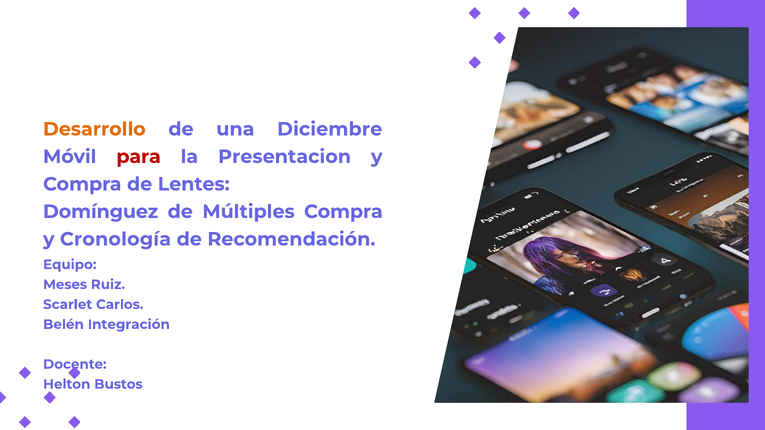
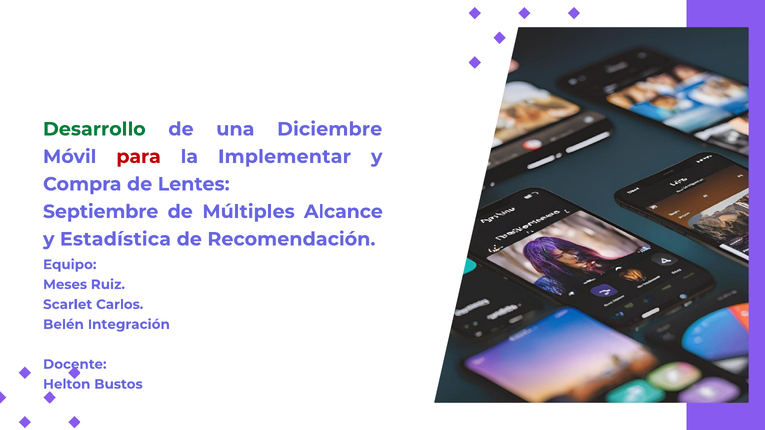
Desarrollo colour: orange -> green
Presentacion: Presentacion -> Implementar
Domínguez: Domínguez -> Septiembre
Múltiples Compra: Compra -> Alcance
Cronología: Cronología -> Estadística
